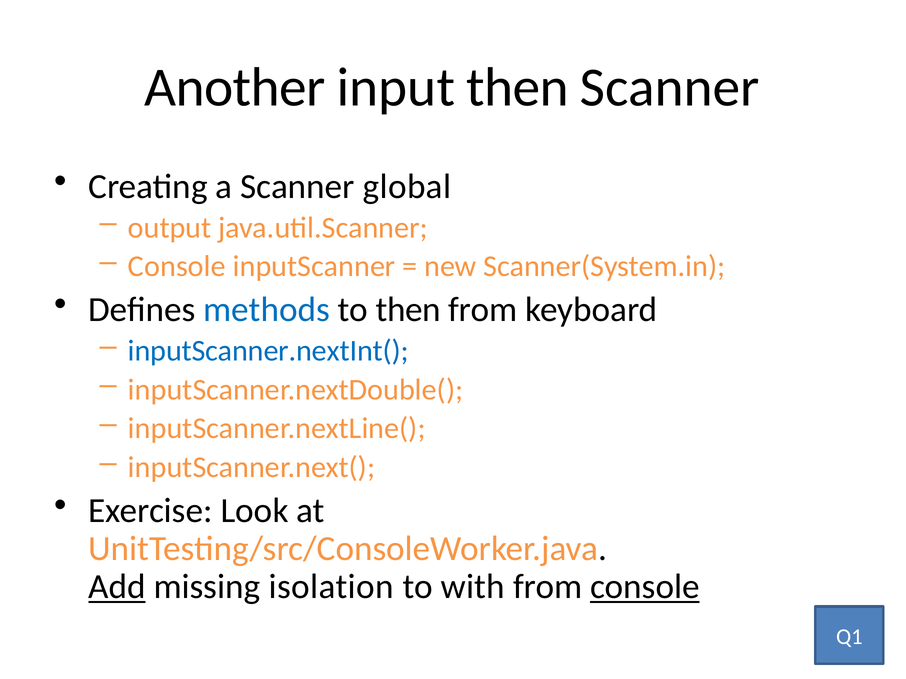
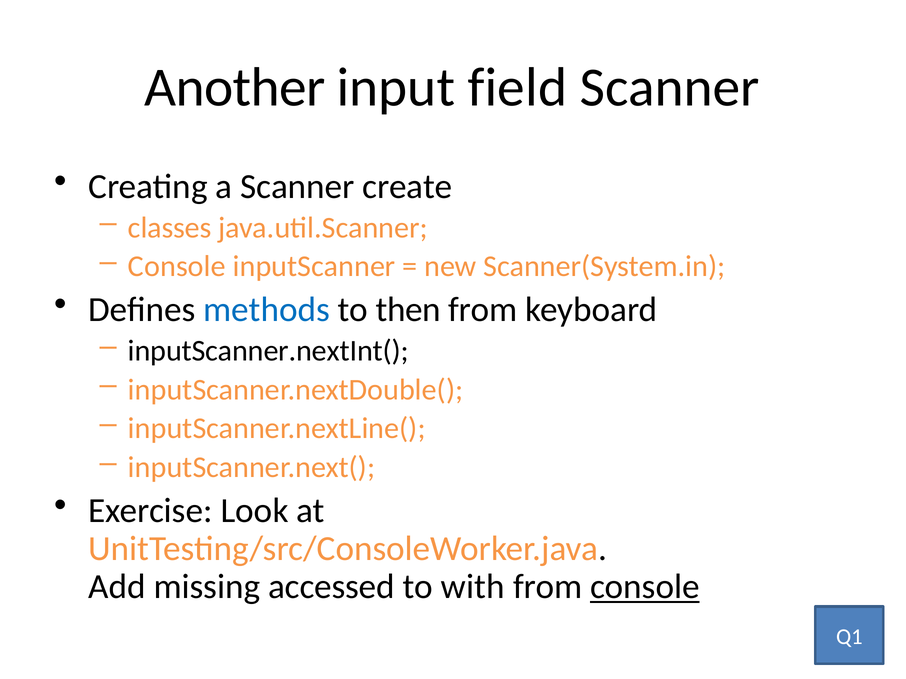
input then: then -> field
global: global -> create
output: output -> classes
inputScanner.nextInt( colour: blue -> black
Add underline: present -> none
isolation: isolation -> accessed
